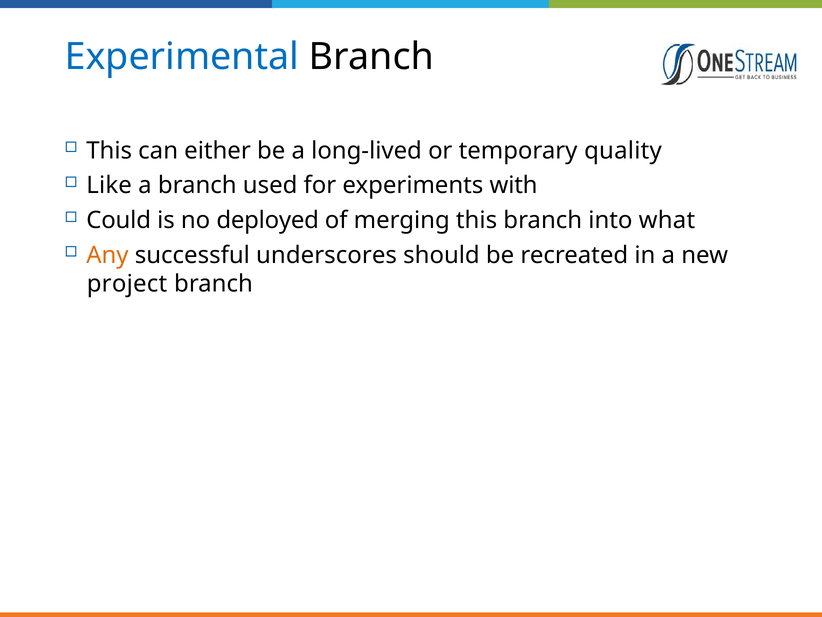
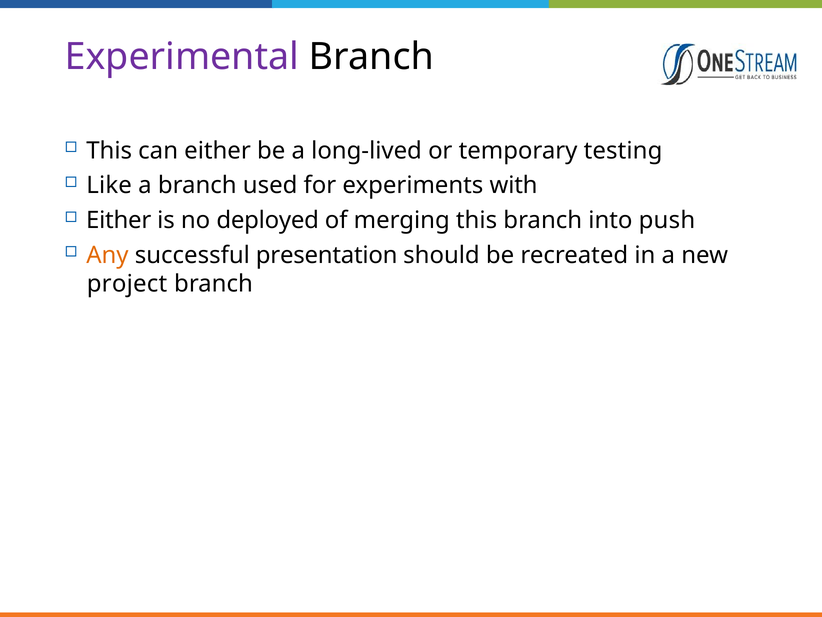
Experimental colour: blue -> purple
quality: quality -> testing
Could at (119, 220): Could -> Either
what: what -> push
underscores: underscores -> presentation
